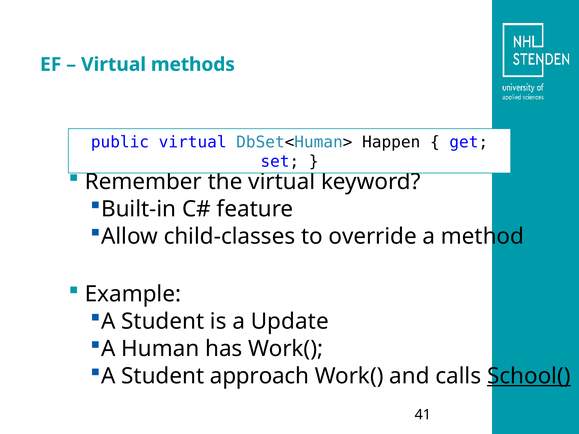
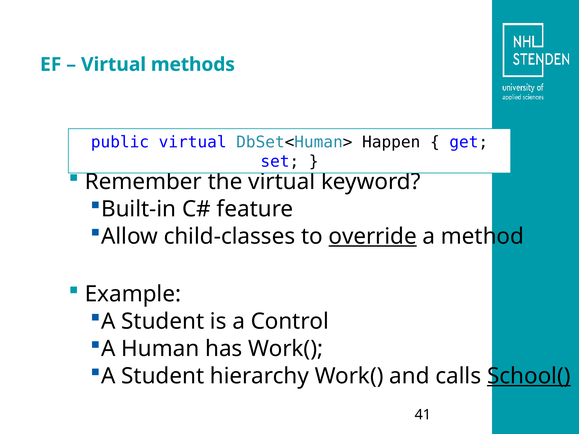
override underline: none -> present
Update: Update -> Control
approach: approach -> hierarchy
